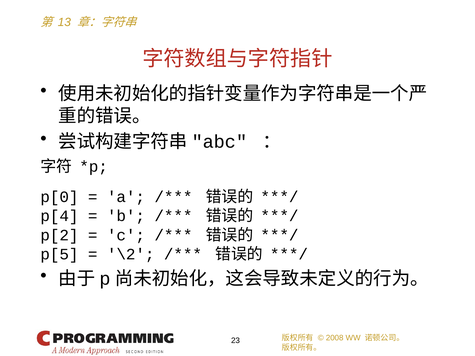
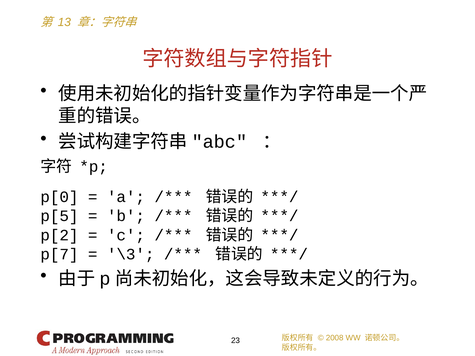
p[4: p[4 -> p[5
p[5: p[5 -> p[7
\2: \2 -> \3
